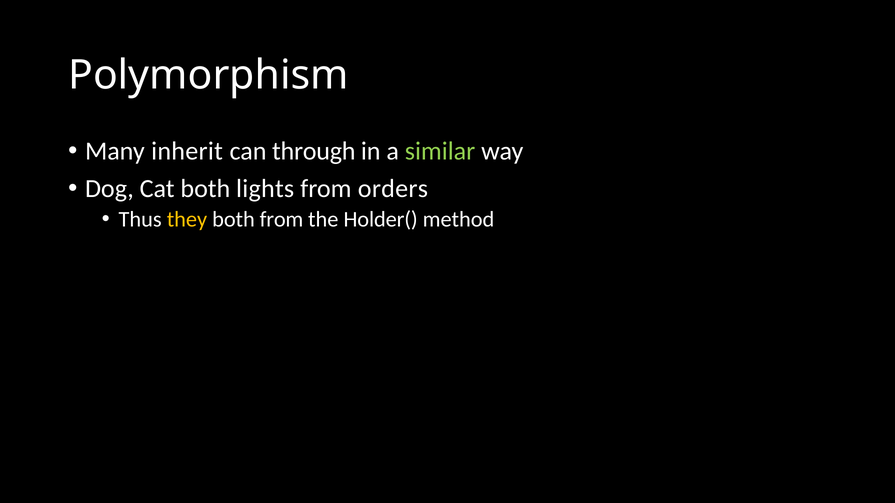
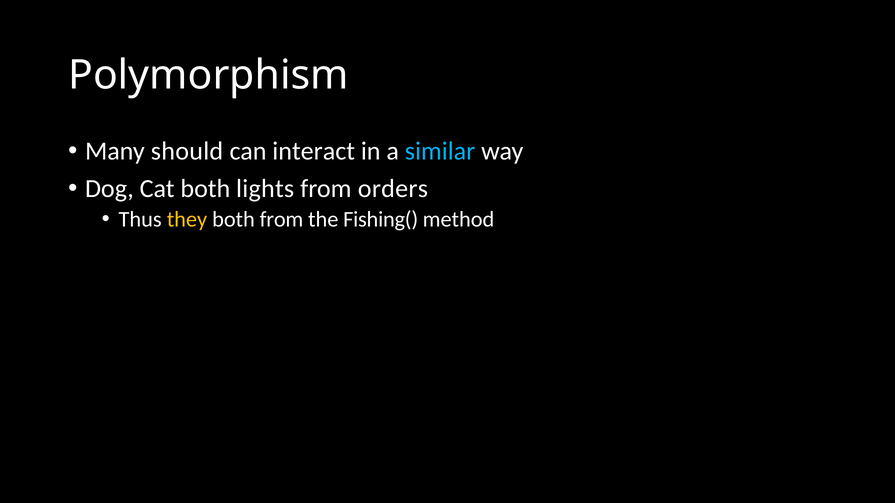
inherit: inherit -> should
through: through -> interact
similar colour: light green -> light blue
Holder(: Holder( -> Fishing(
